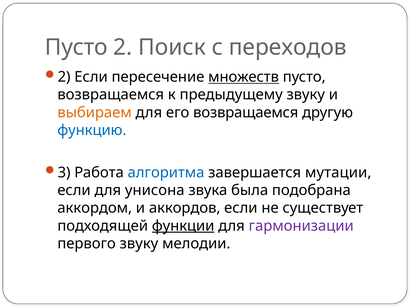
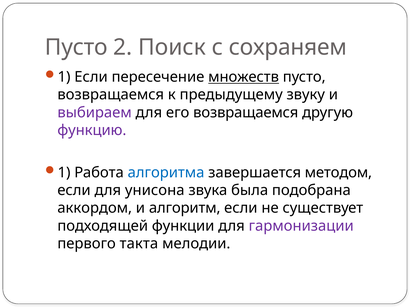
переходов: переходов -> сохраняем
2 at (64, 77): 2 -> 1
выбираем colour: orange -> purple
функцию colour: blue -> purple
3 at (64, 172): 3 -> 1
мутации: мутации -> методом
аккордов: аккордов -> алгоритм
функции underline: present -> none
первого звуку: звуку -> такта
